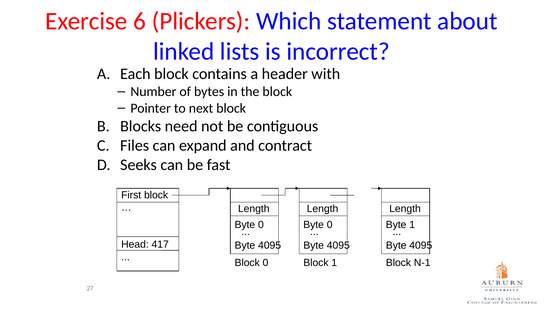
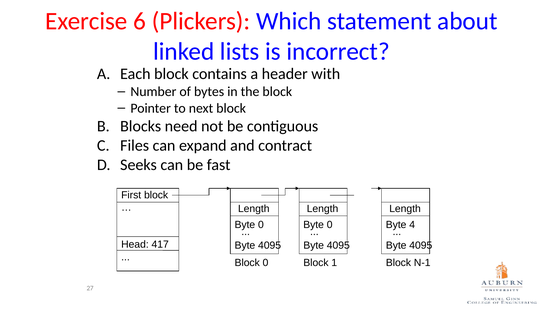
Byte 1: 1 -> 4
